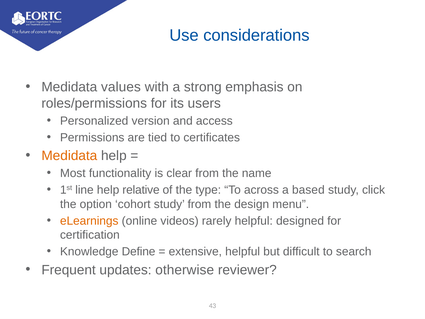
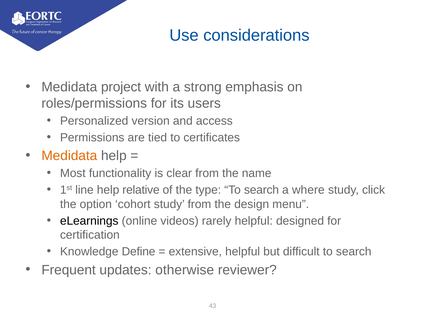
values: values -> project
type To across: across -> search
based: based -> where
eLearnings colour: orange -> black
